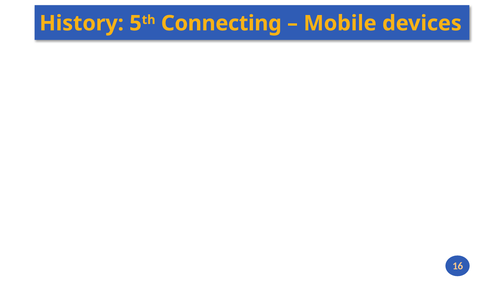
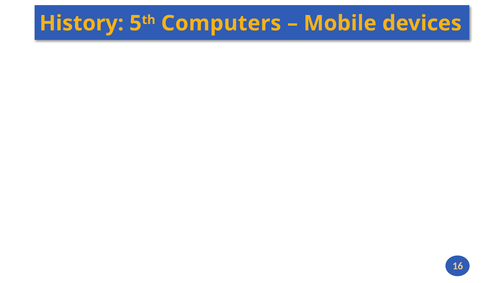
Connecting: Connecting -> Computers
